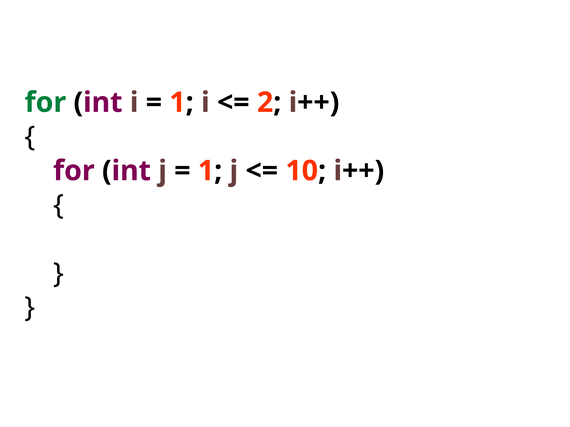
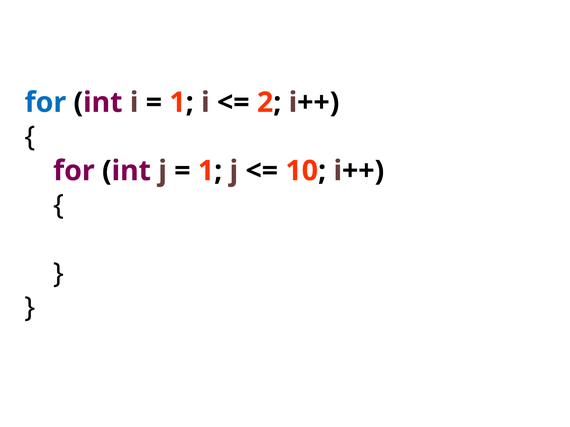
for at (45, 103) colour: green -> blue
